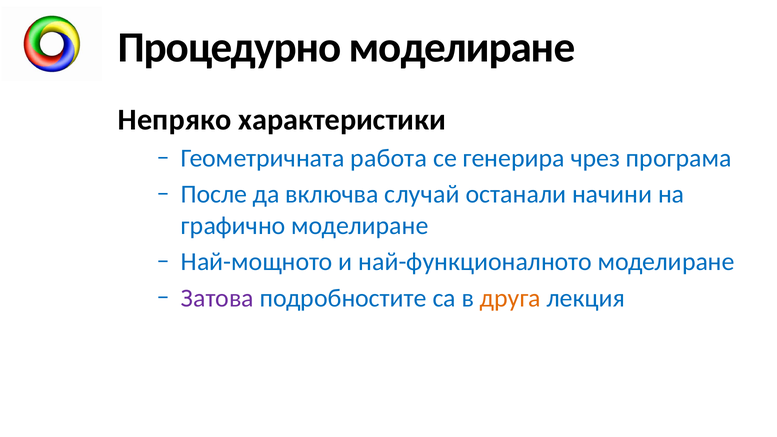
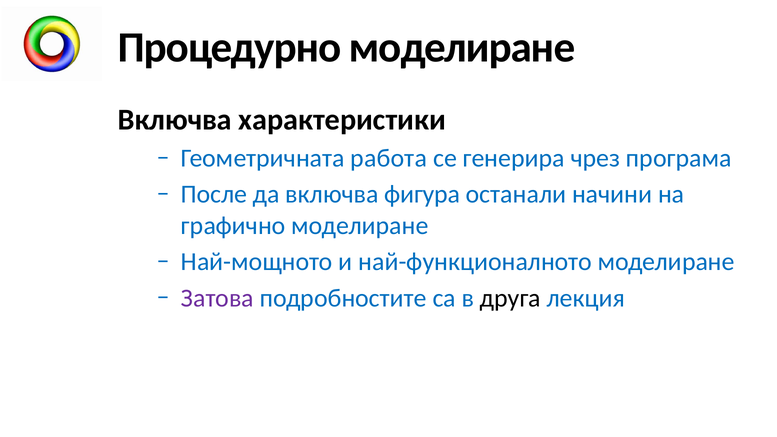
Непряко at (175, 120): Непряко -> Включва
случай: случай -> фигура
друга colour: orange -> black
